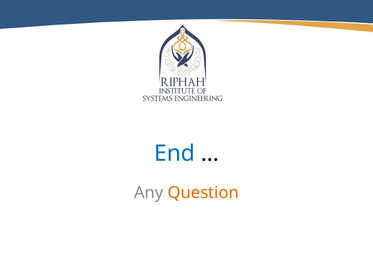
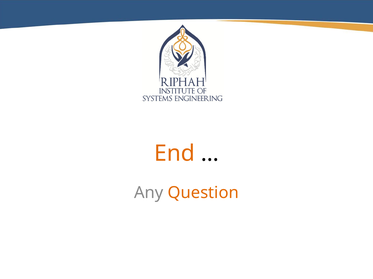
End colour: blue -> orange
